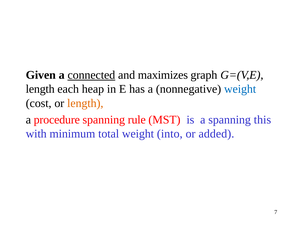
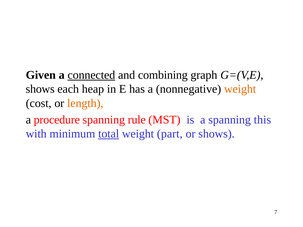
maximizes: maximizes -> combining
length at (40, 89): length -> shows
weight at (240, 89) colour: blue -> orange
total underline: none -> present
into: into -> part
or added: added -> shows
